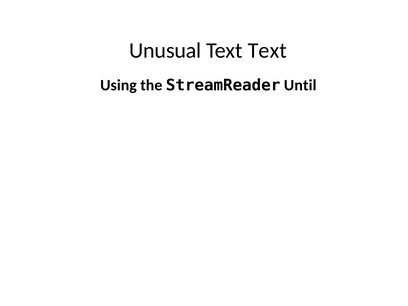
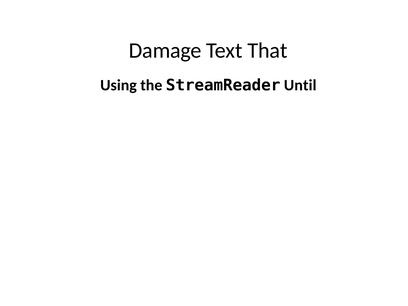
Unusual: Unusual -> Damage
Text Text: Text -> That
